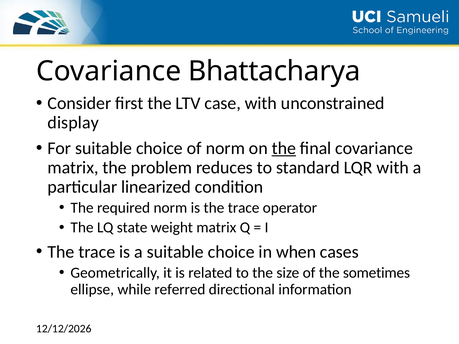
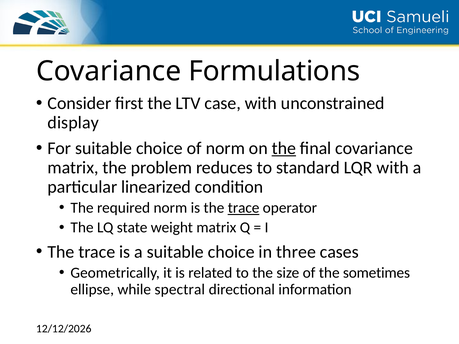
Bhattacharya: Bhattacharya -> Formulations
trace at (244, 208) underline: none -> present
when: when -> three
referred: referred -> spectral
